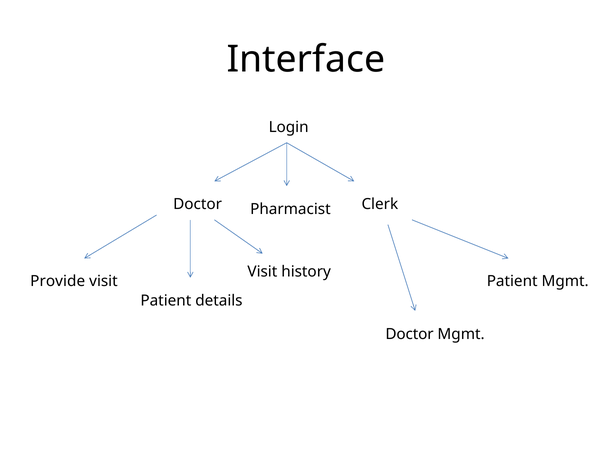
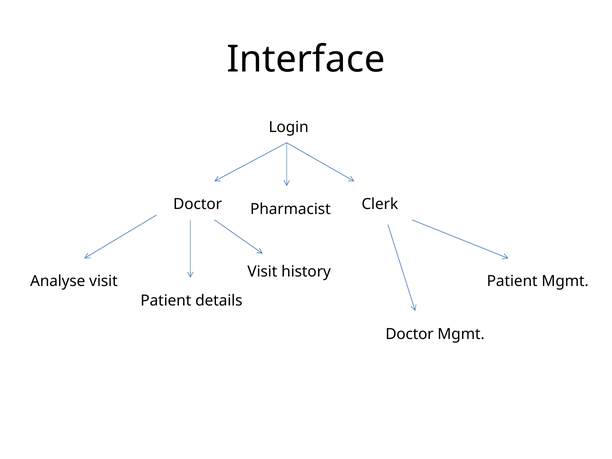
Provide: Provide -> Analyse
